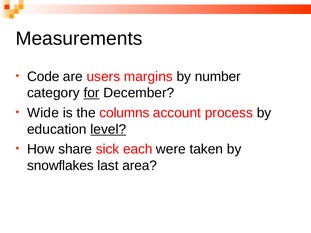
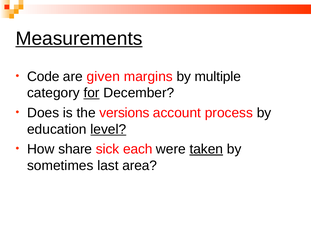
Measurements underline: none -> present
users: users -> given
number: number -> multiple
Wide: Wide -> Does
columns: columns -> versions
taken underline: none -> present
snowflakes: snowflakes -> sometimes
